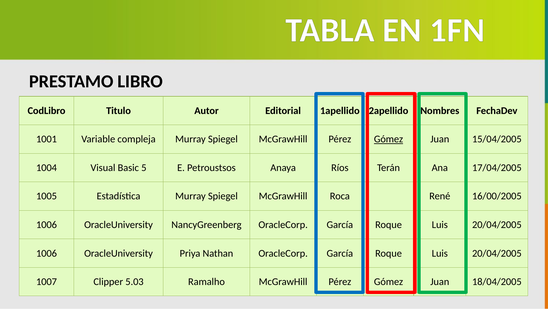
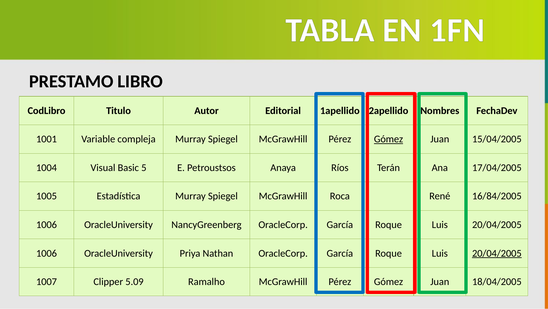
16/00/2005: 16/00/2005 -> 16/84/2005
20/04/2005 at (497, 253) underline: none -> present
5.03: 5.03 -> 5.09
